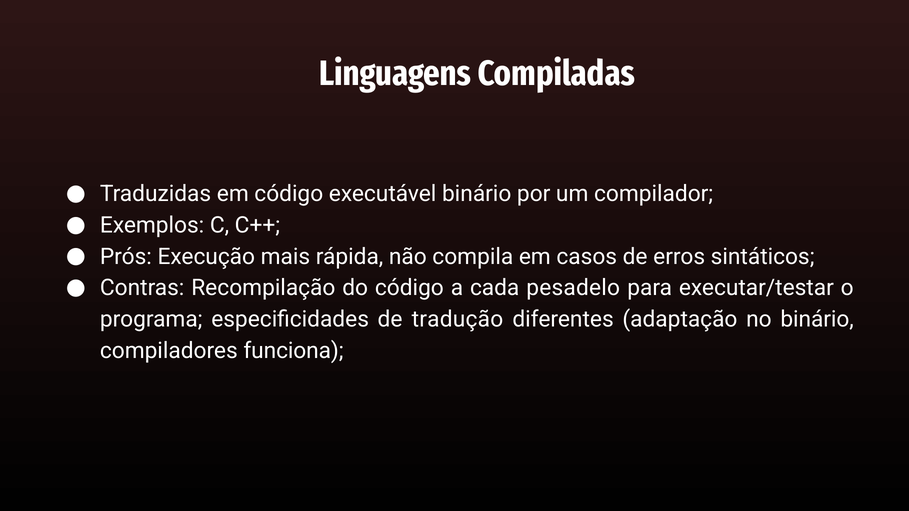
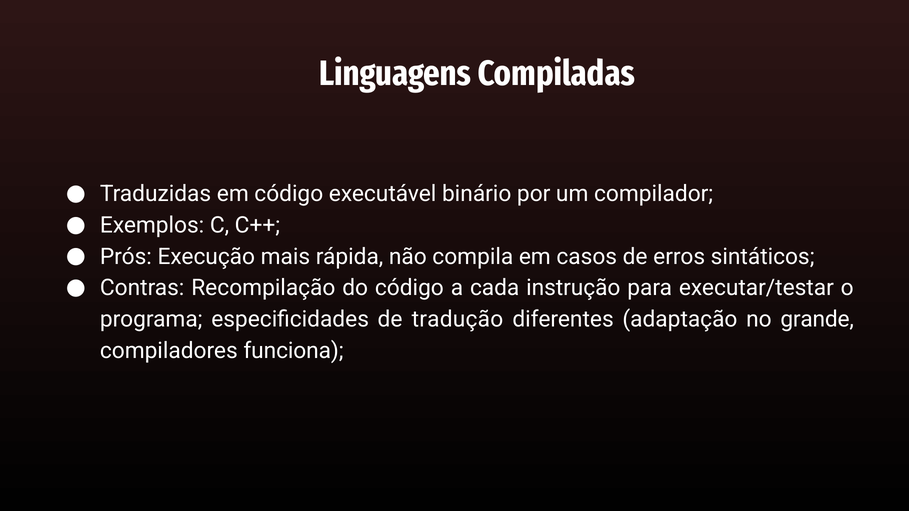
pesadelo: pesadelo -> instrução
no binário: binário -> grande
